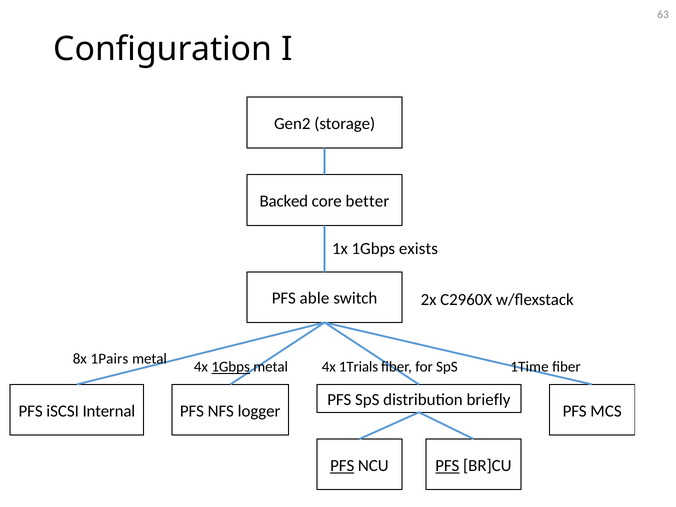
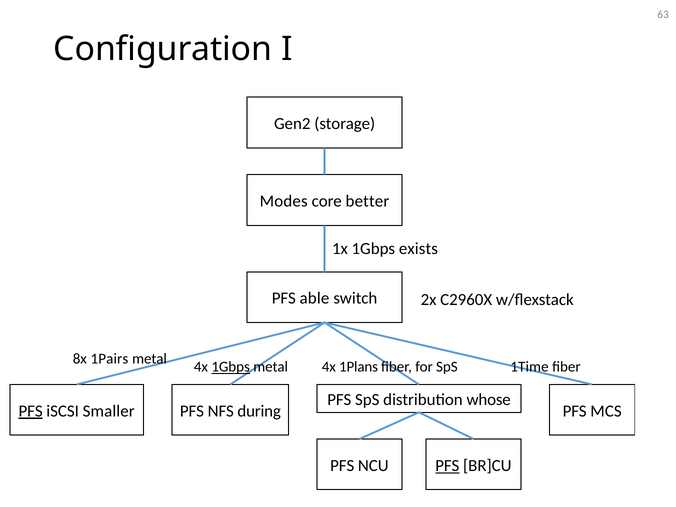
Backed: Backed -> Modes
1Trials: 1Trials -> 1Plans
briefly: briefly -> whose
PFS at (31, 411) underline: none -> present
Internal: Internal -> Smaller
logger: logger -> during
PFS at (342, 465) underline: present -> none
